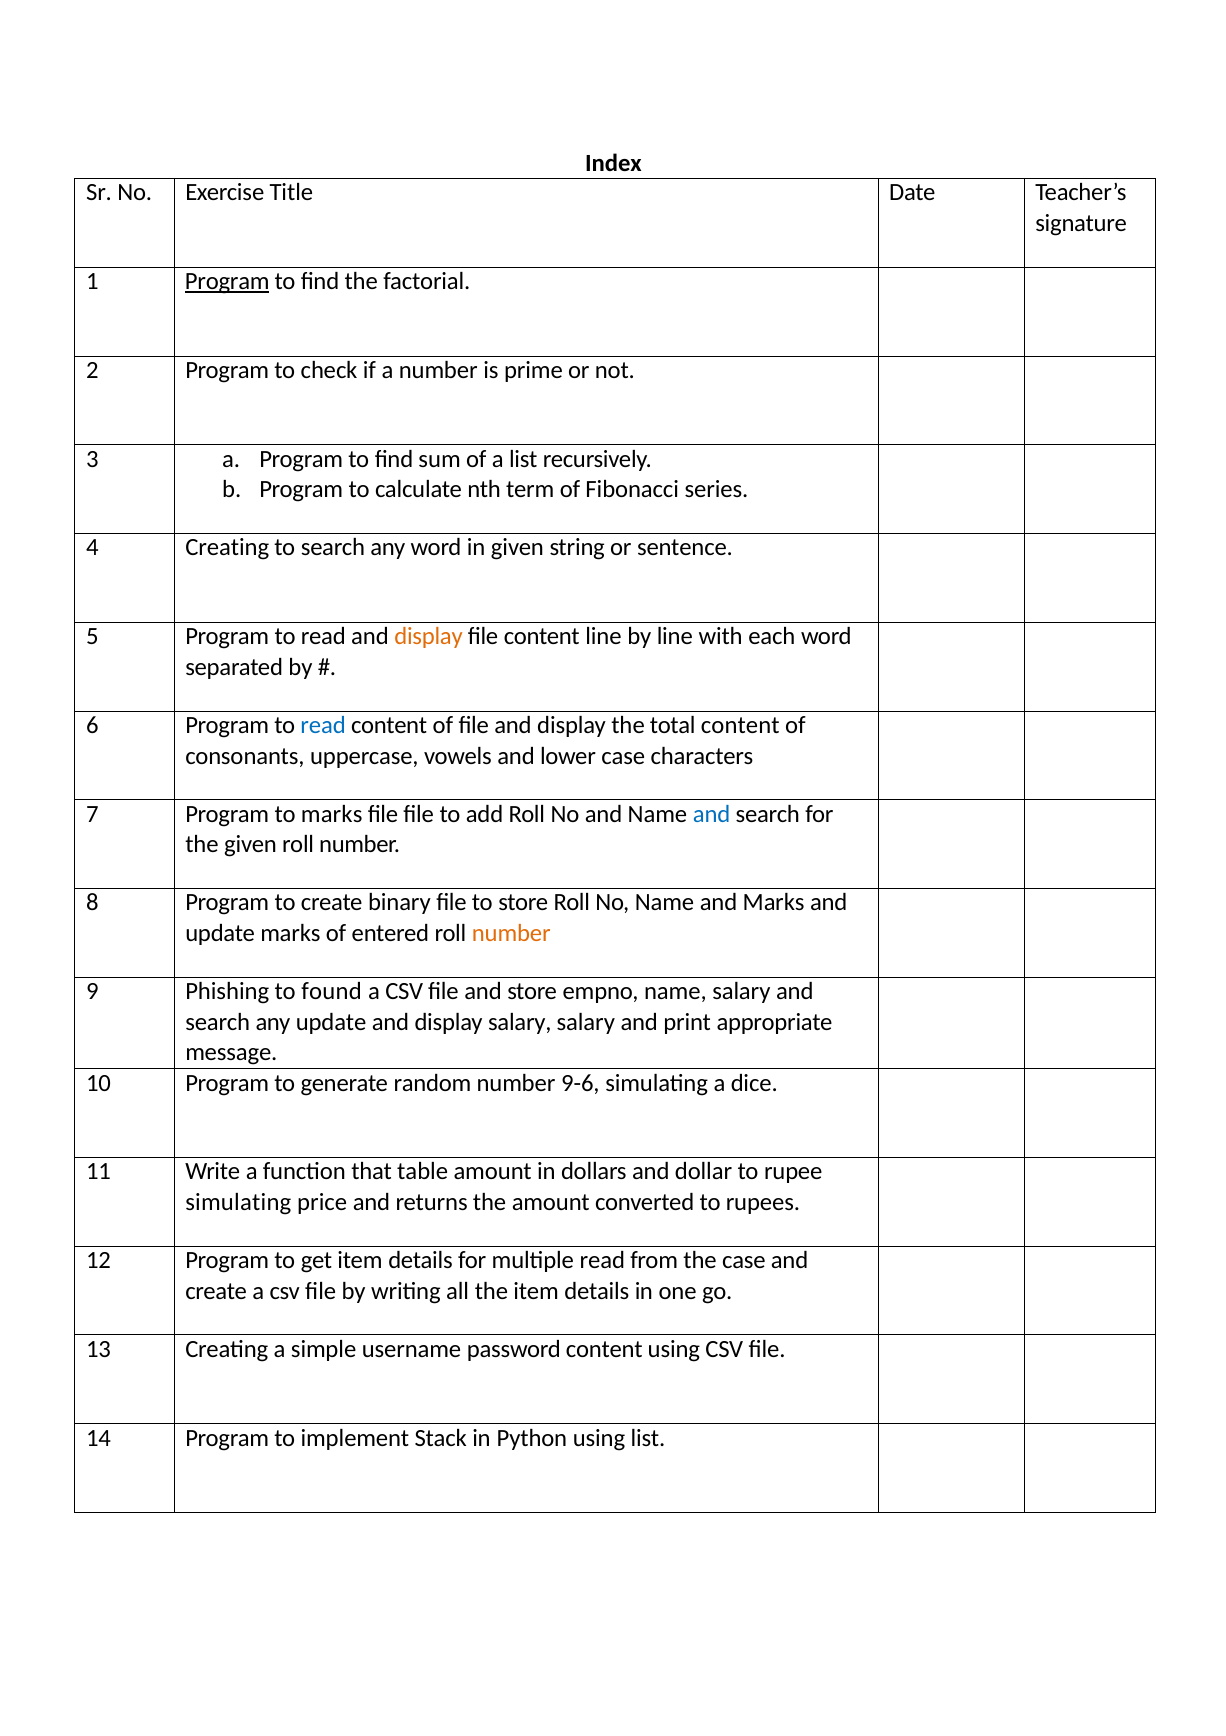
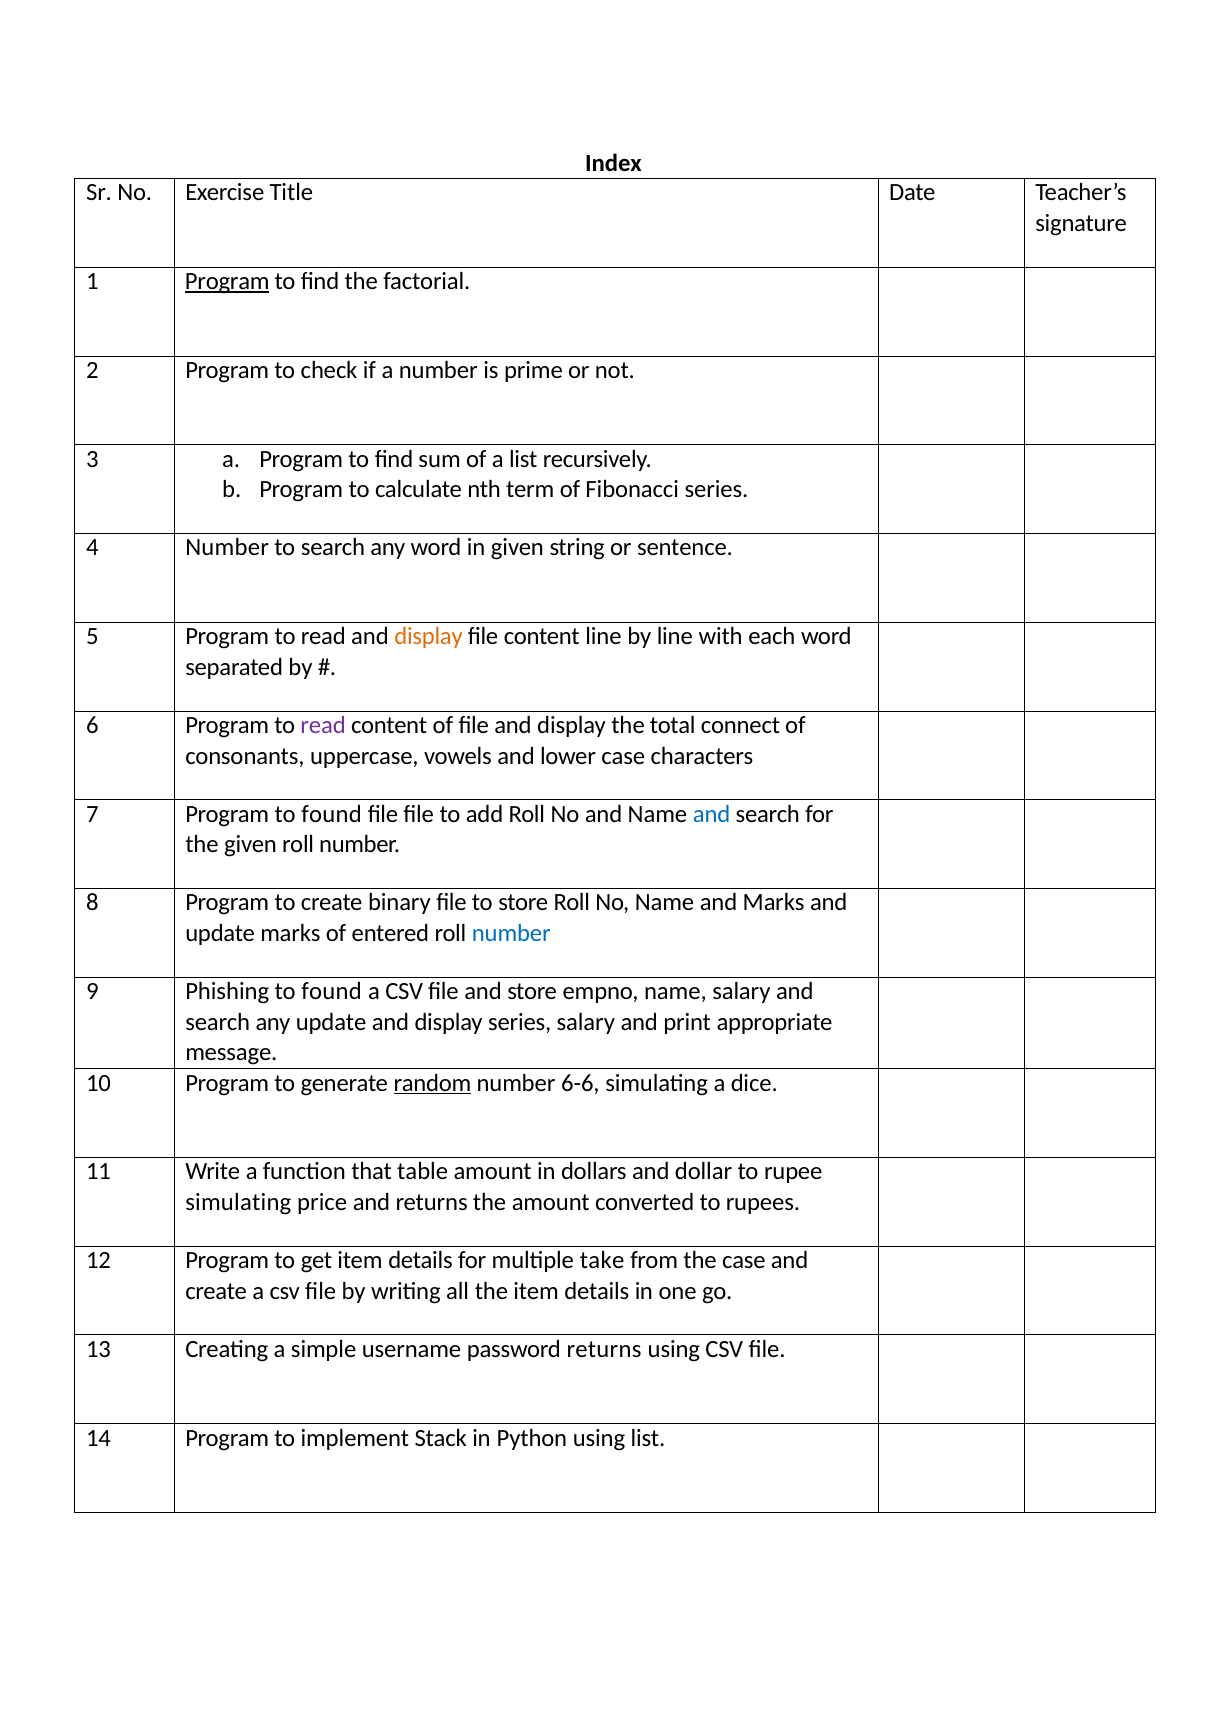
4 Creating: Creating -> Number
read at (323, 725) colour: blue -> purple
total content: content -> connect
Program to marks: marks -> found
number at (511, 933) colour: orange -> blue
display salary: salary -> series
random underline: none -> present
9-6: 9-6 -> 6-6
multiple read: read -> take
password content: content -> returns
